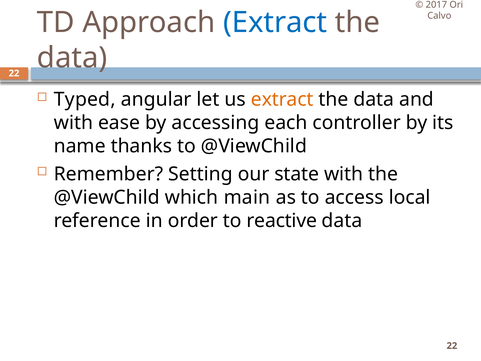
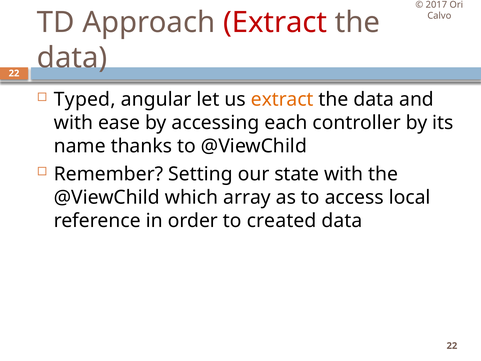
Extract at (275, 22) colour: blue -> red
main: main -> array
reactive: reactive -> created
